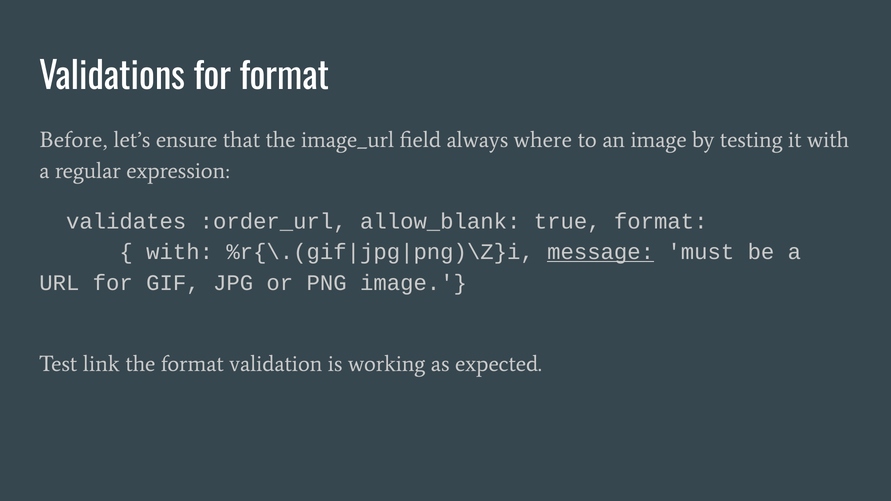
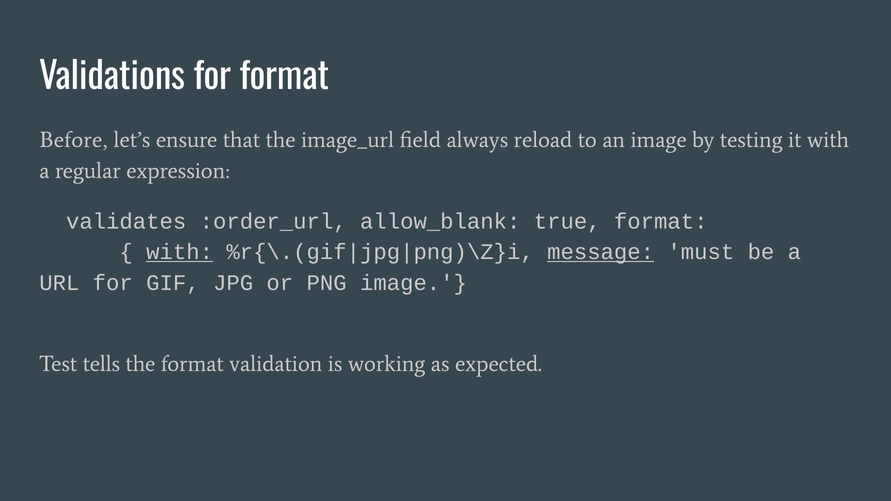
where: where -> reload
with at (180, 252) underline: none -> present
link: link -> tells
